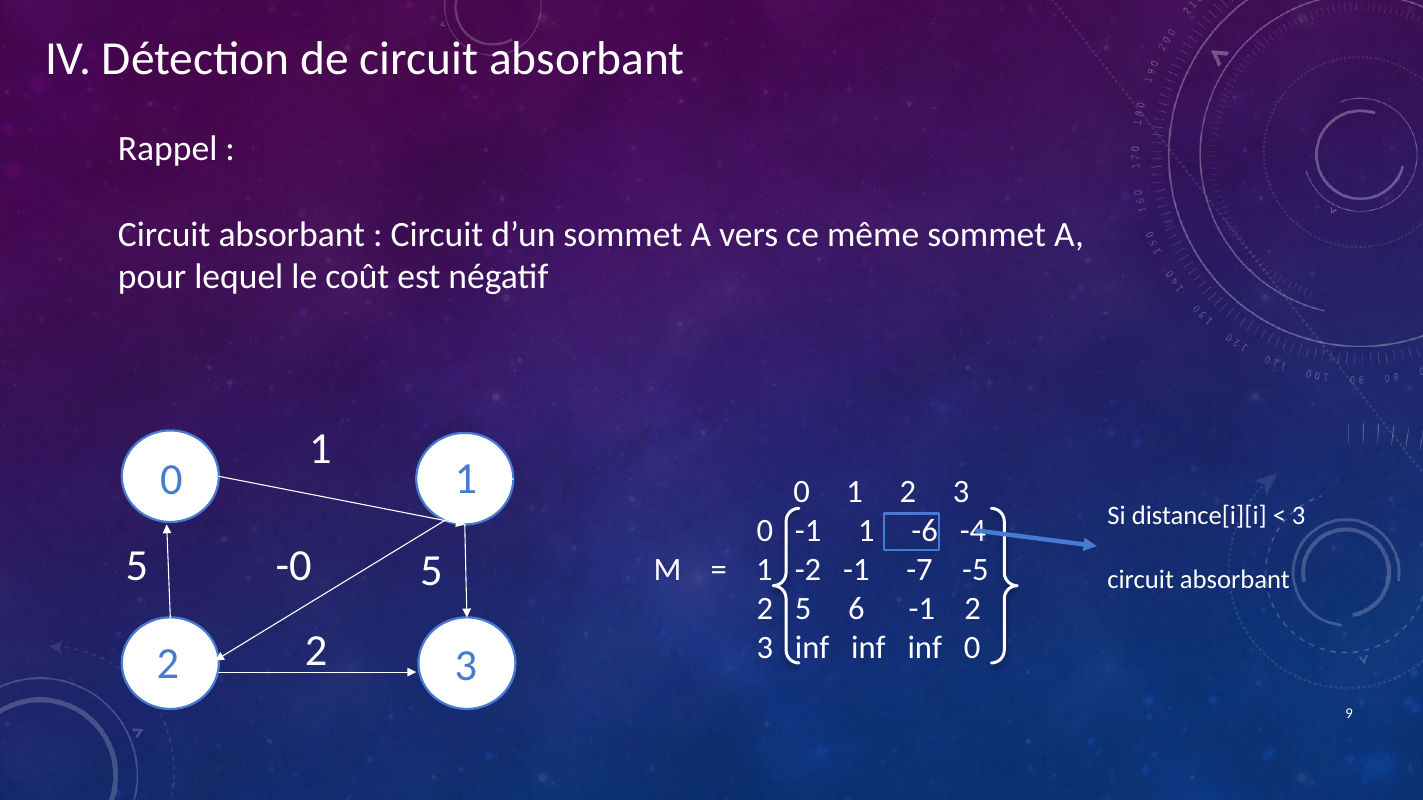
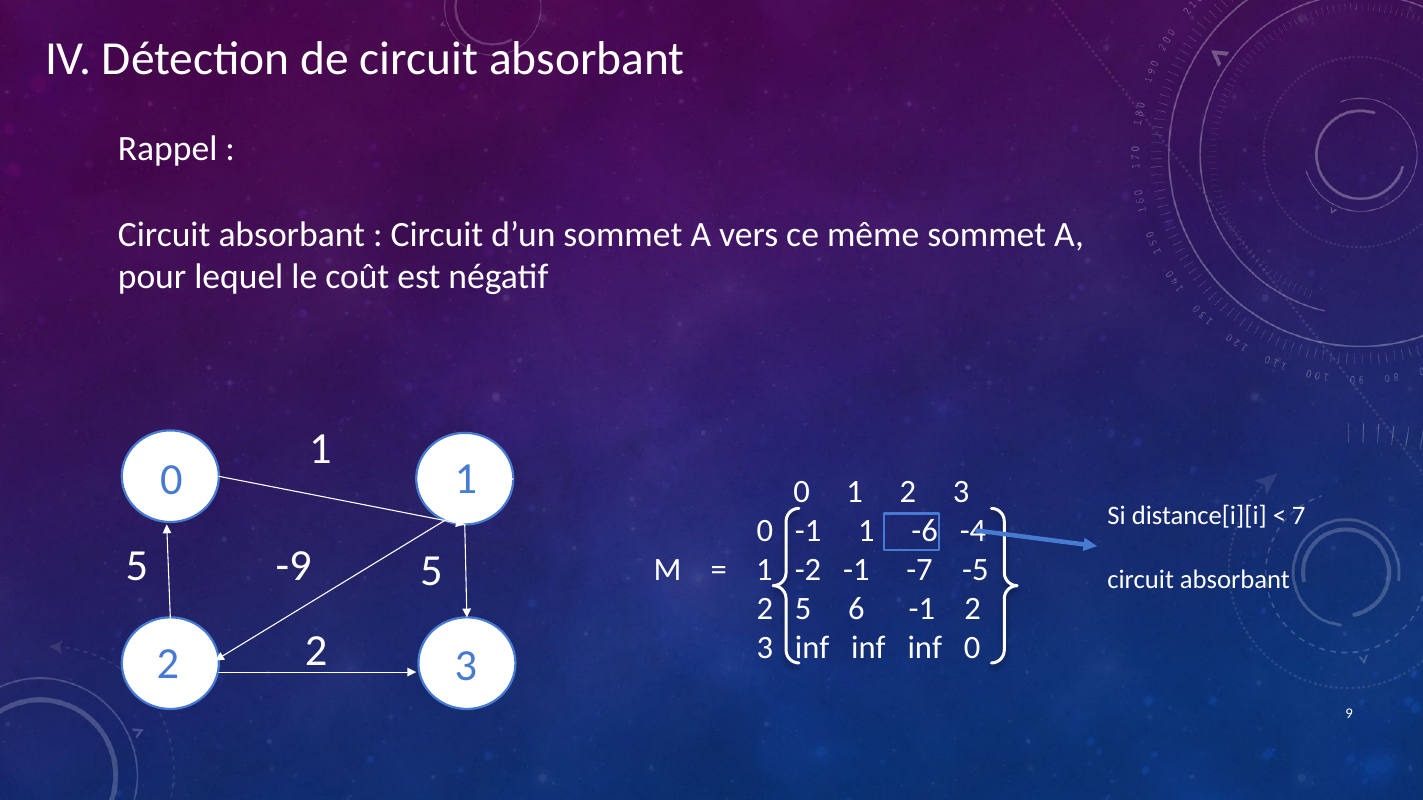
3 at (1299, 516): 3 -> 7
-0: -0 -> -9
